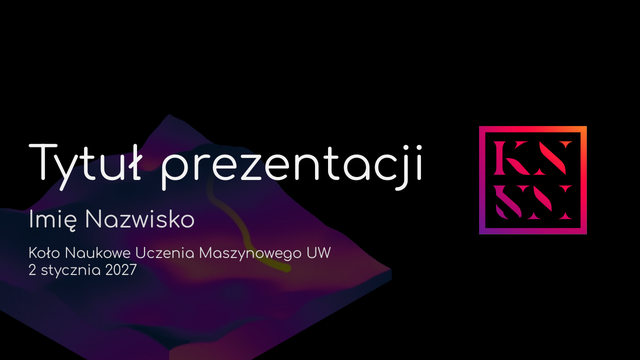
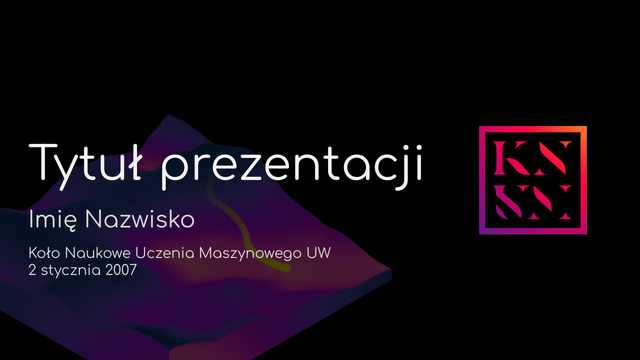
2027: 2027 -> 2007
